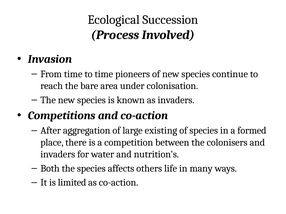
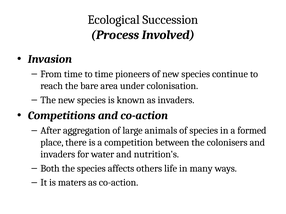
existing: existing -> animals
limited: limited -> maters
